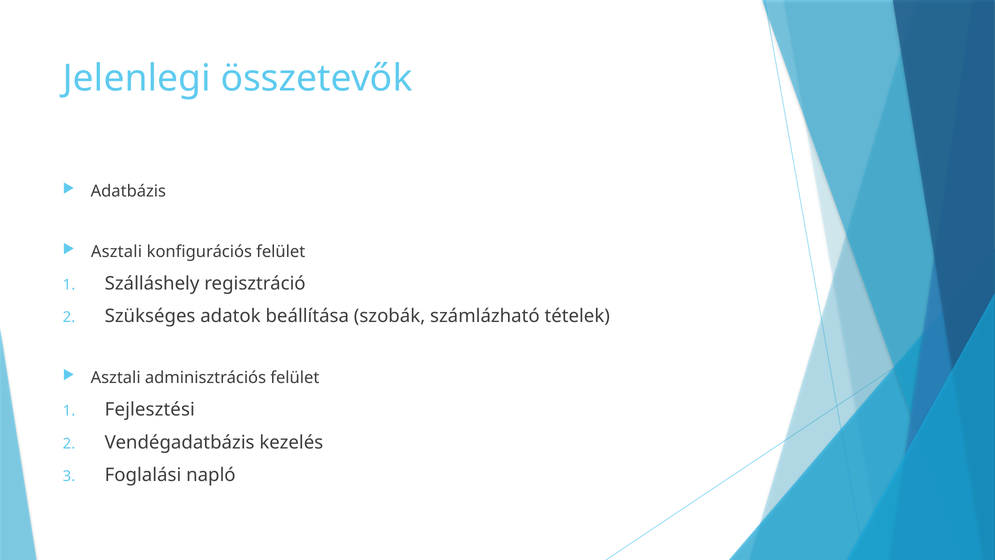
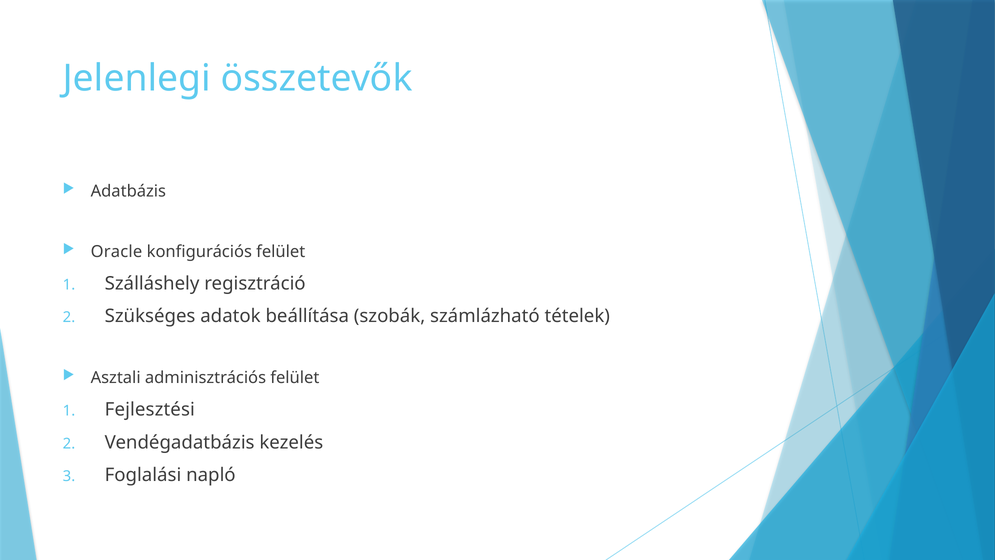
Asztali at (116, 252): Asztali -> Oracle
